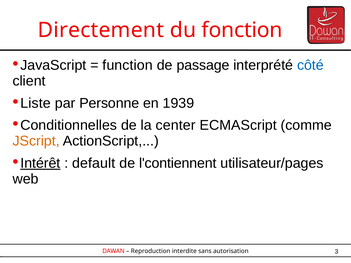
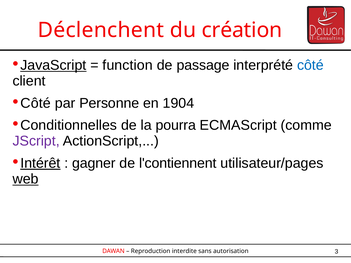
Directement: Directement -> Déclenchent
fonction: fonction -> création
JavaScript underline: none -> present
Liste at (36, 103): Liste -> Côté
1939: 1939 -> 1904
center: center -> pourra
JScript colour: orange -> purple
default: default -> gagner
web underline: none -> present
